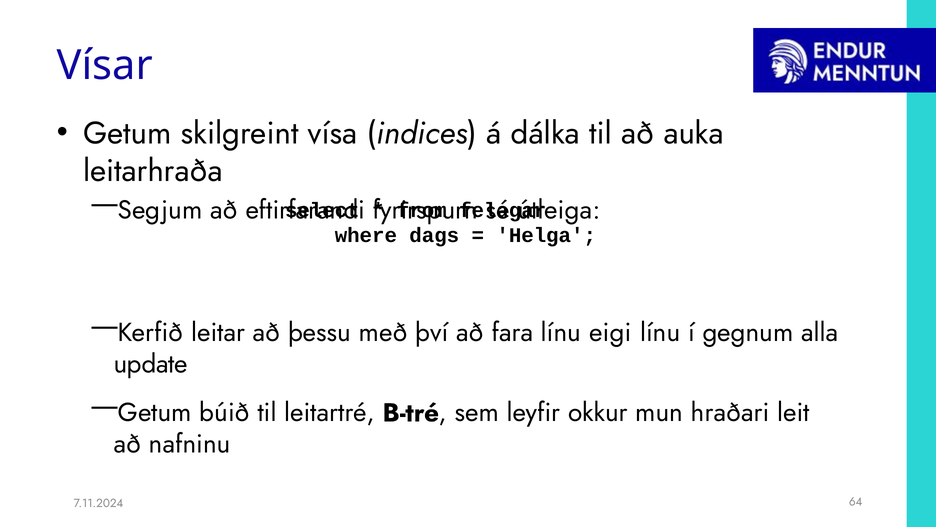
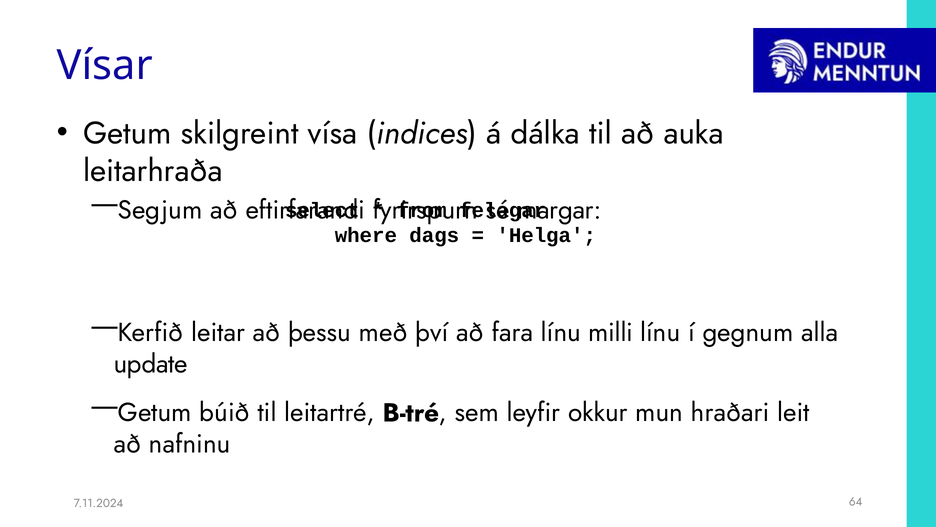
útleiga: útleiga -> margar
eigi: eigi -> milli
